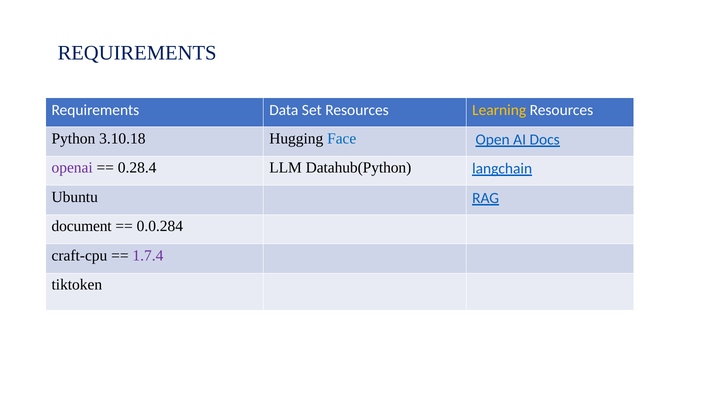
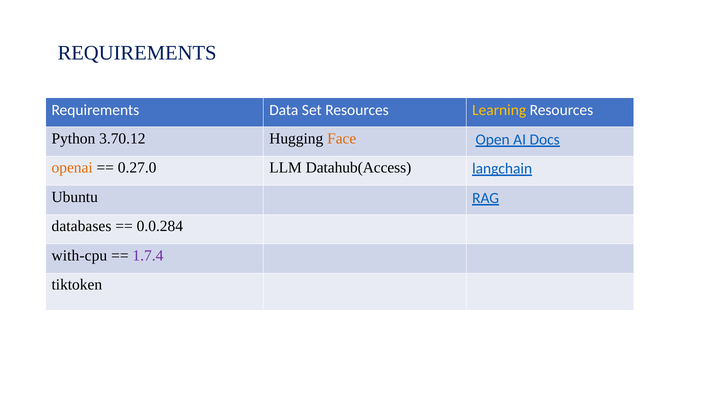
3.10.18: 3.10.18 -> 3.70.12
Face colour: blue -> orange
openai colour: purple -> orange
0.28.4: 0.28.4 -> 0.27.0
Datahub(Python: Datahub(Python -> Datahub(Access
document: document -> databases
craft-cpu: craft-cpu -> with-cpu
